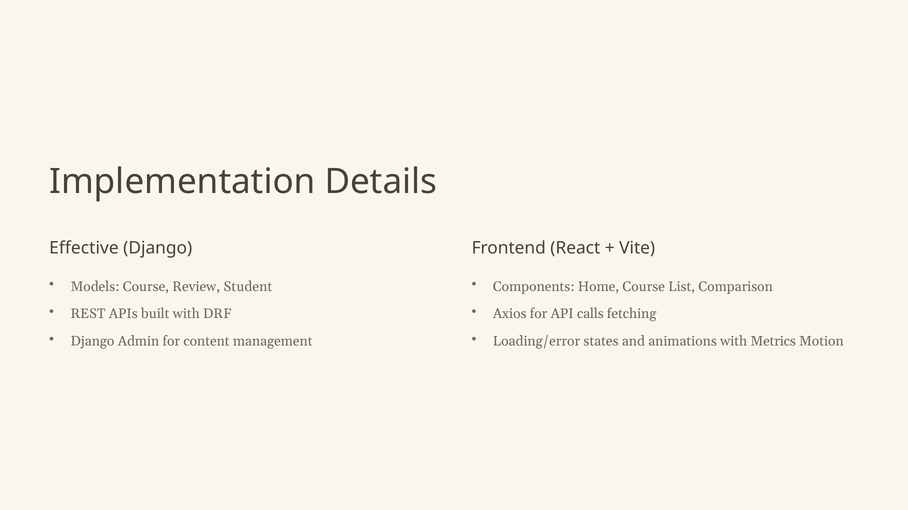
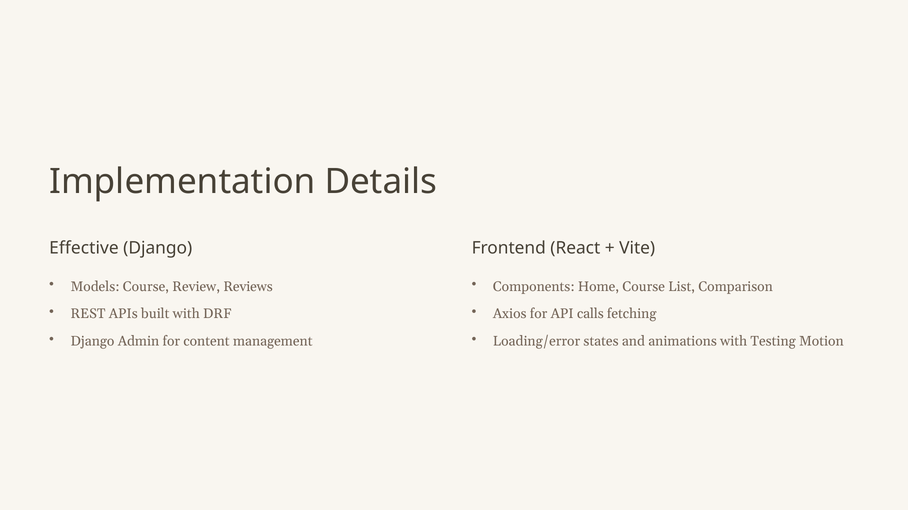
Student: Student -> Reviews
Metrics: Metrics -> Testing
